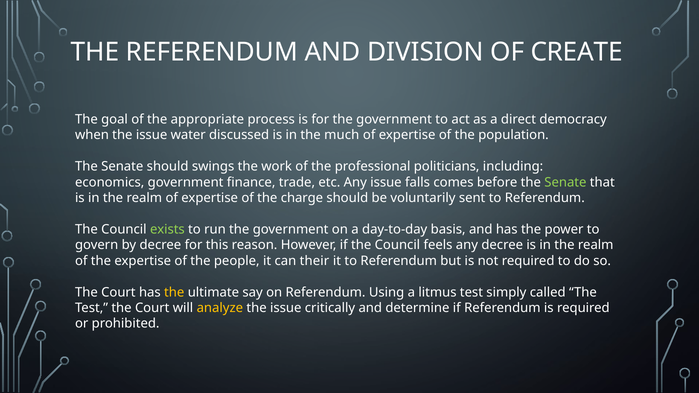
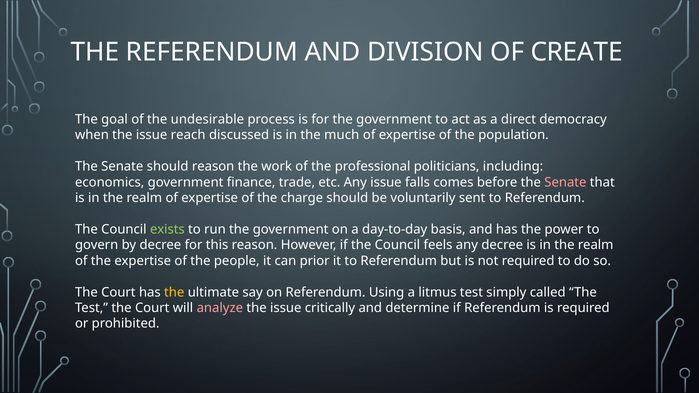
appropriate: appropriate -> undesirable
water: water -> reach
should swings: swings -> reason
Senate at (565, 182) colour: light green -> pink
their: their -> prior
analyze colour: yellow -> pink
